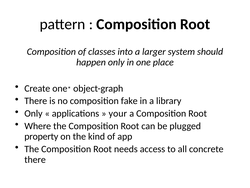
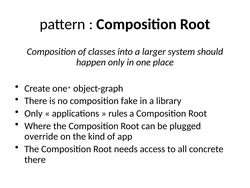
your: your -> rules
property: property -> override
